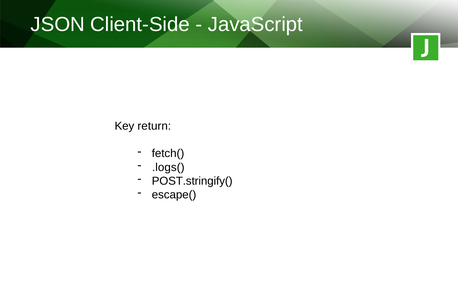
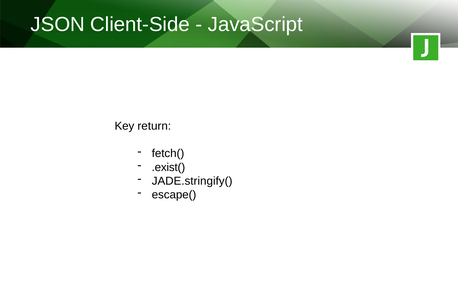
.logs(: .logs( -> .exist(
POST.stringify(: POST.stringify( -> JADE.stringify(
